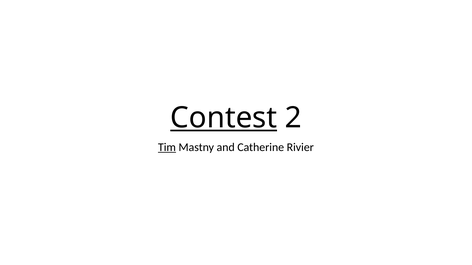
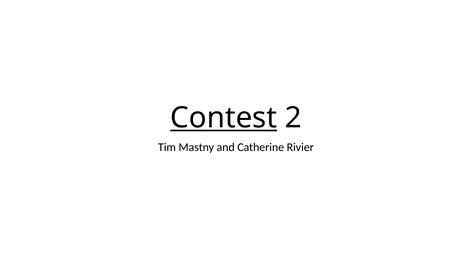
Tim underline: present -> none
